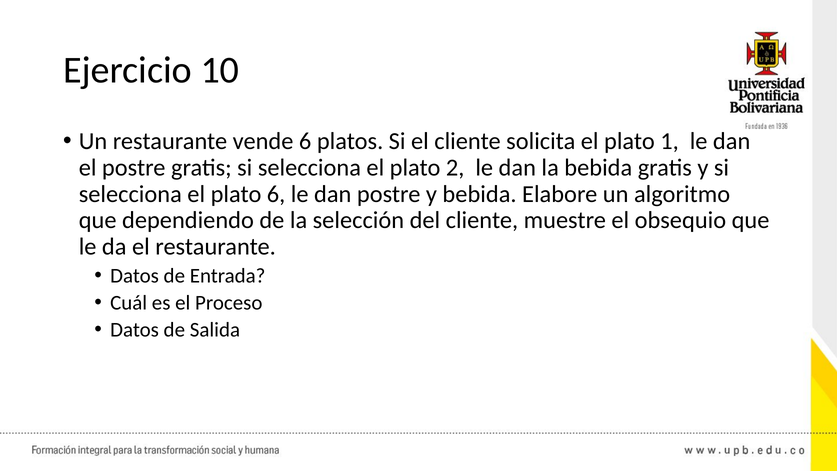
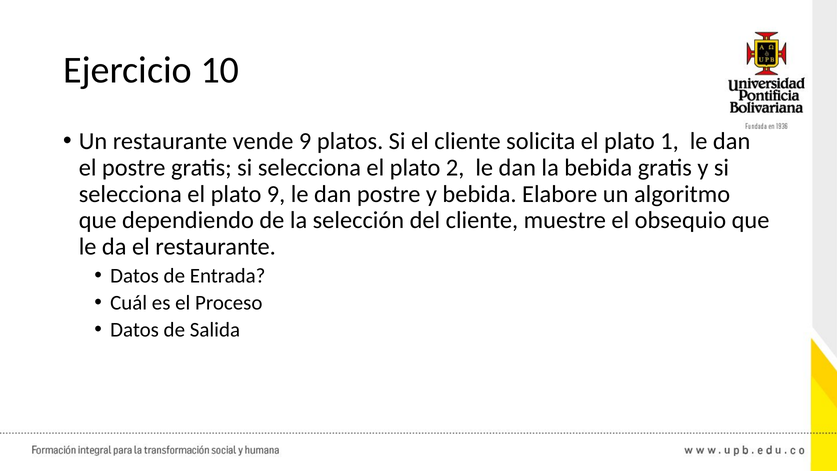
vende 6: 6 -> 9
plato 6: 6 -> 9
